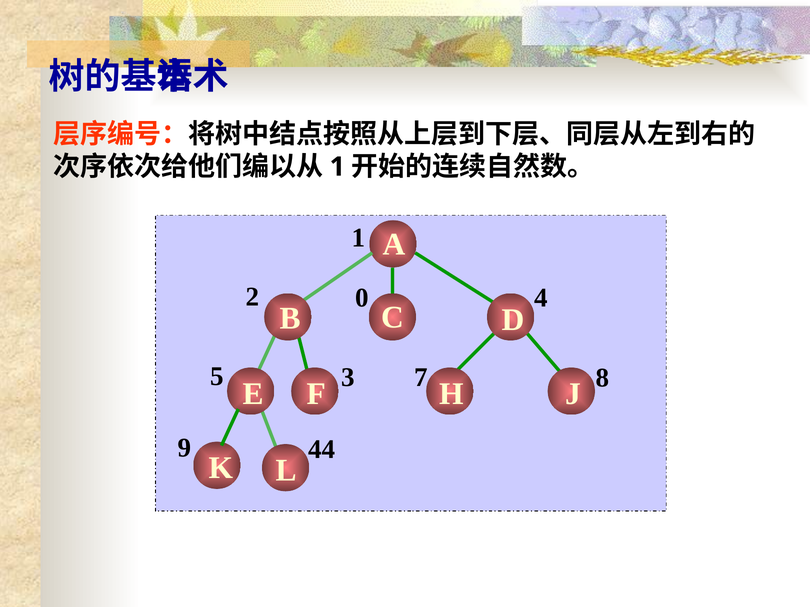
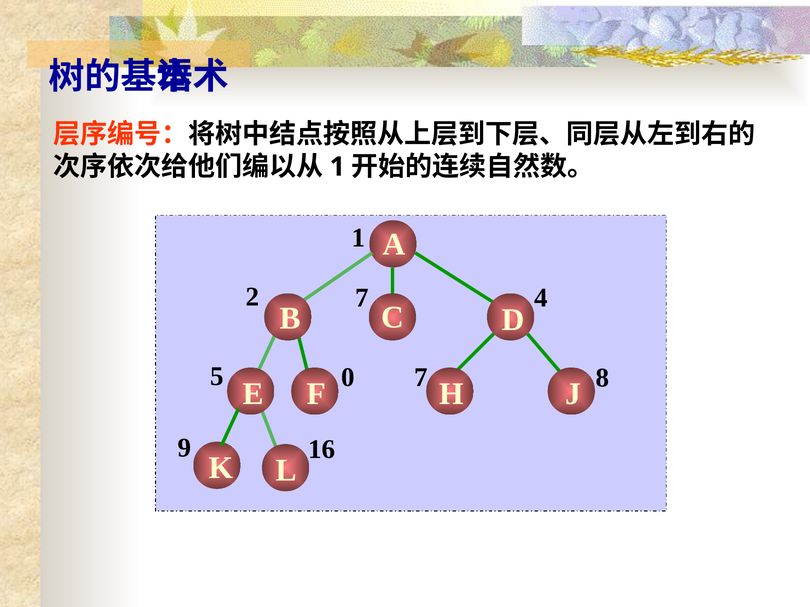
2 0: 0 -> 7
3: 3 -> 0
44: 44 -> 16
